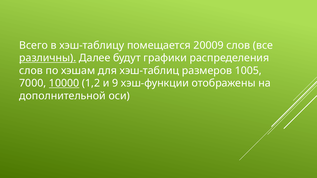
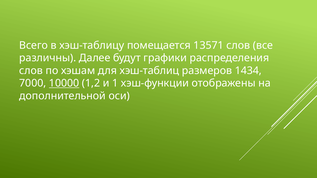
20009: 20009 -> 13571
различны underline: present -> none
1005: 1005 -> 1434
9: 9 -> 1
